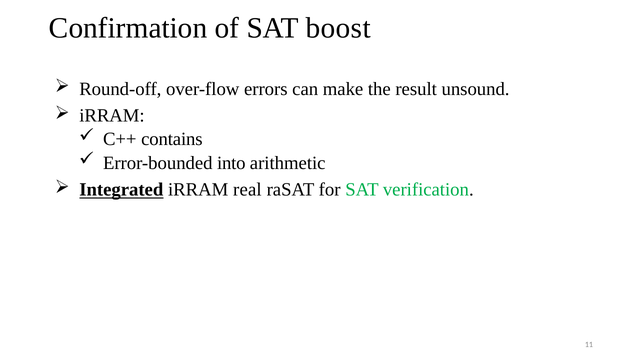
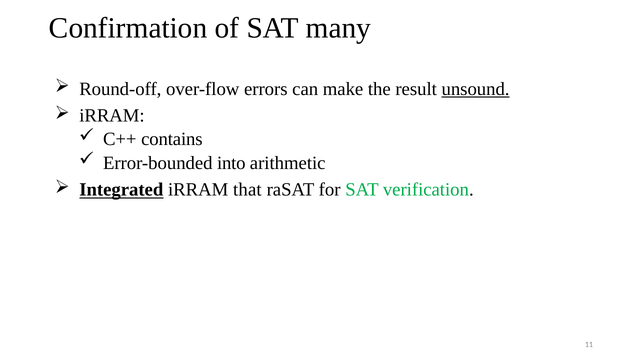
boost: boost -> many
unsound underline: none -> present
real: real -> that
